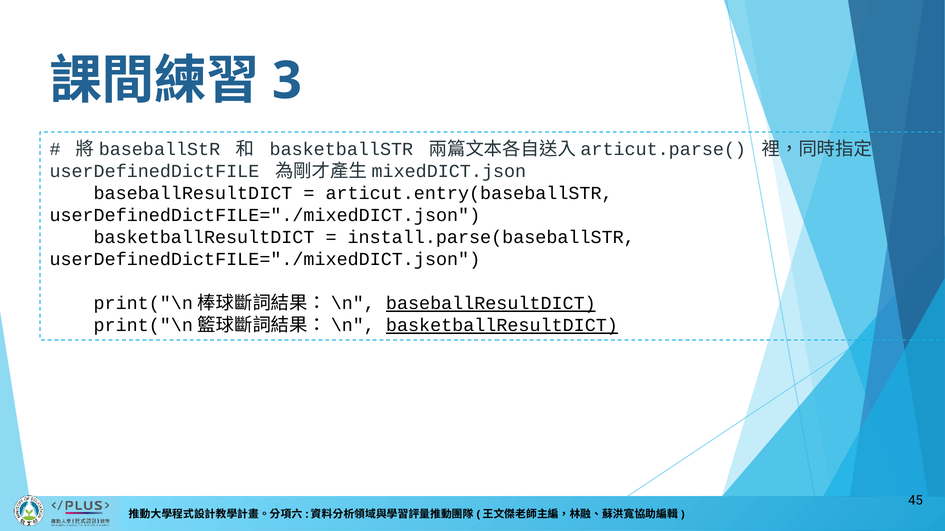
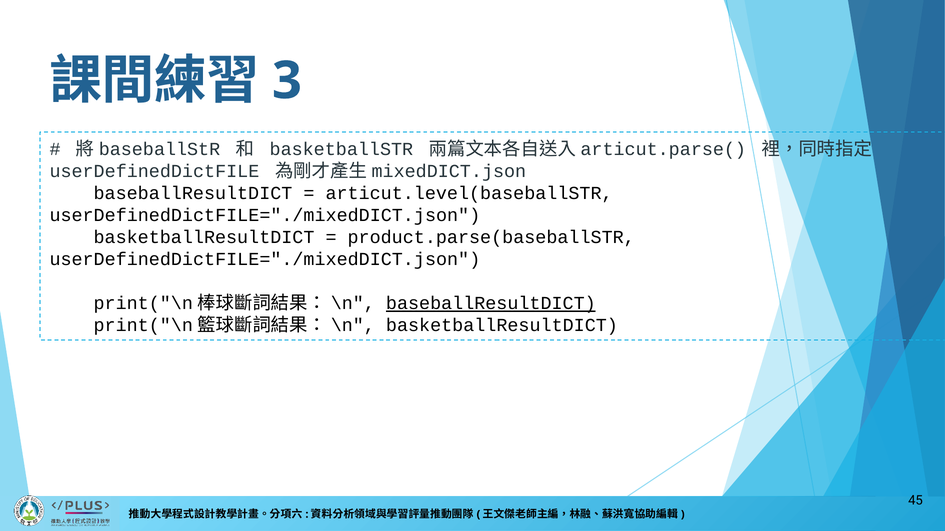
articut.entry(baseballSTR: articut.entry(baseballSTR -> articut.level(baseballSTR
install.parse(baseballSTR: install.parse(baseballSTR -> product.parse(baseballSTR
basketballResultDICT at (502, 326) underline: present -> none
